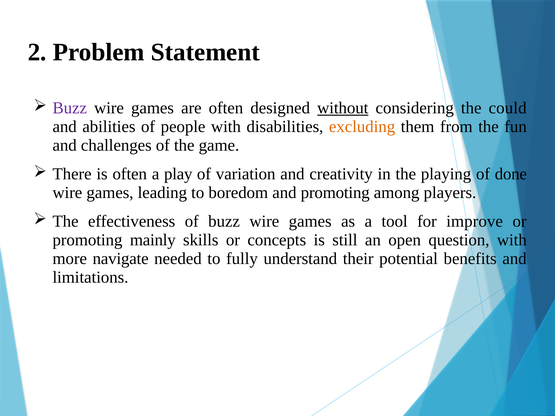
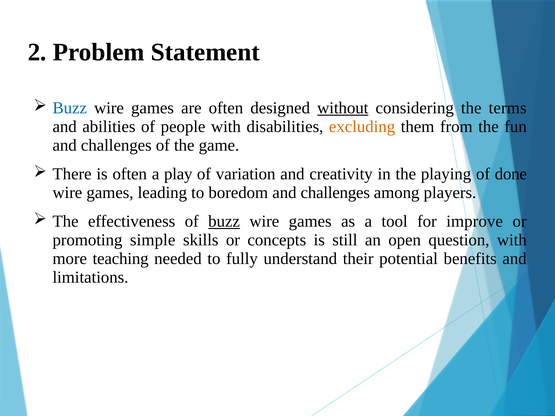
Buzz at (70, 108) colour: purple -> blue
could: could -> terms
boredom and promoting: promoting -> challenges
buzz at (224, 221) underline: none -> present
mainly: mainly -> simple
navigate: navigate -> teaching
